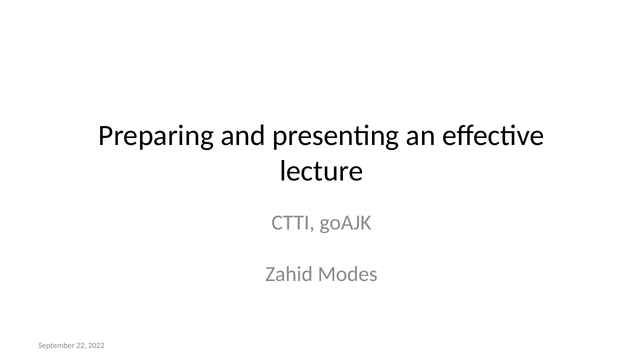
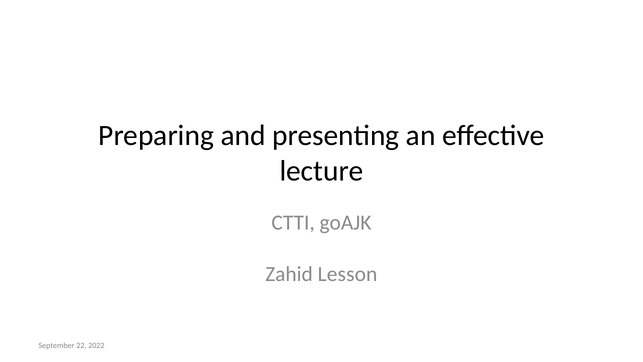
Modes: Modes -> Lesson
